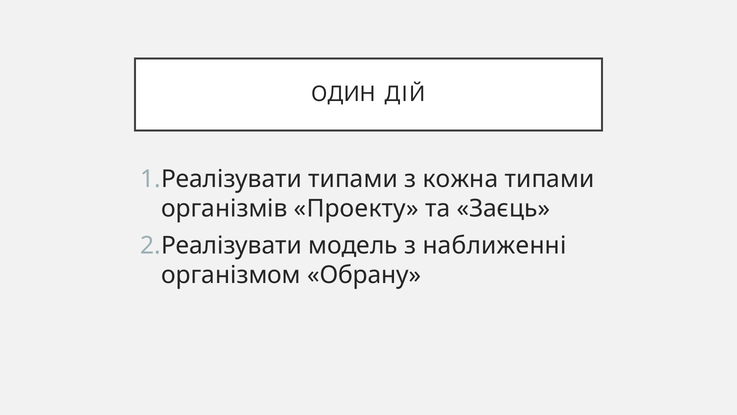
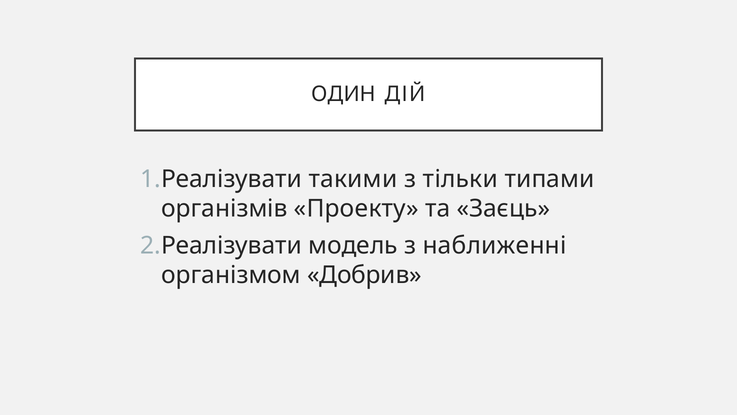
типами at (353, 179): типами -> такими
кожна: кожна -> тільки
Обрану: Обрану -> Добрив
